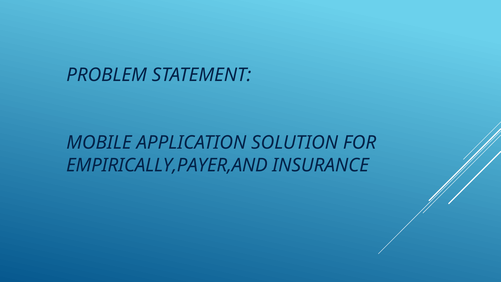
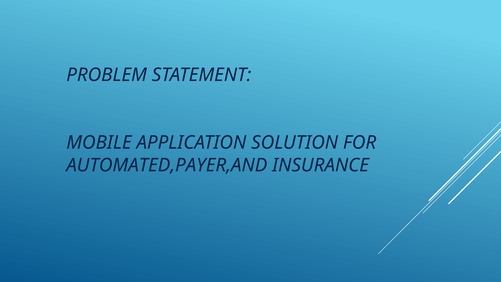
EMPIRICALLY,PAYER,AND: EMPIRICALLY,PAYER,AND -> AUTOMATED,PAYER,AND
